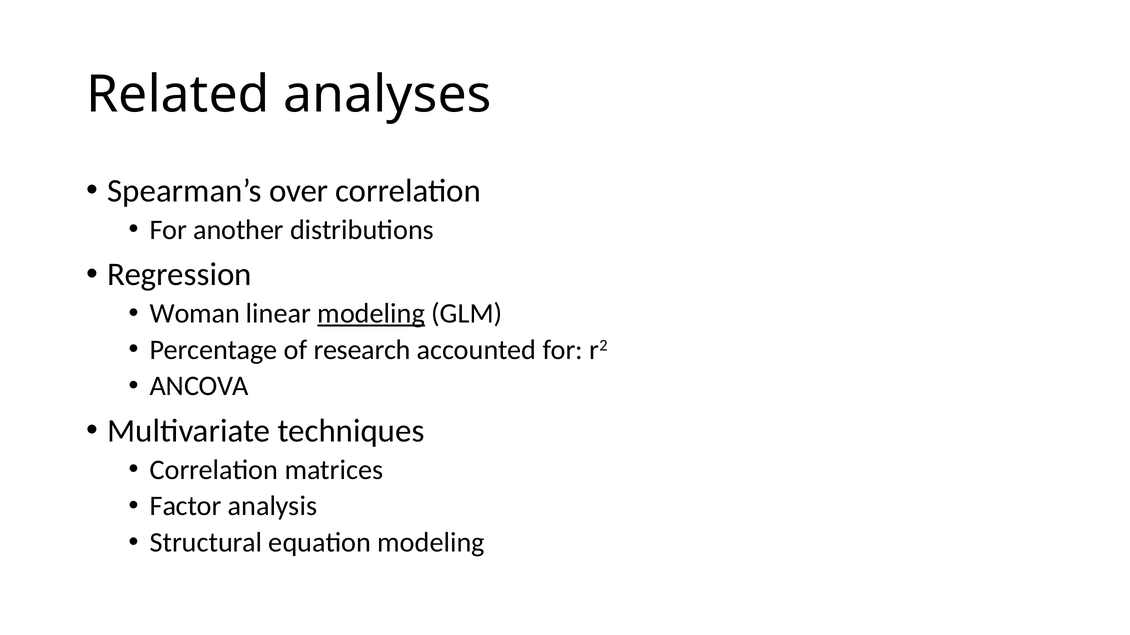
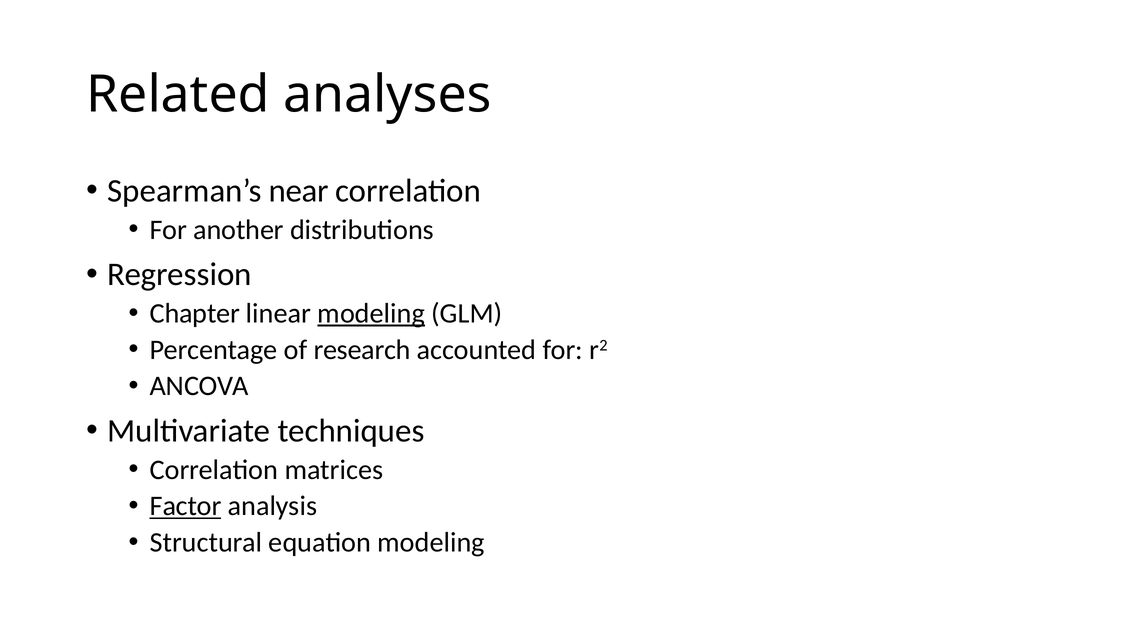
over: over -> near
Woman: Woman -> Chapter
Factor underline: none -> present
